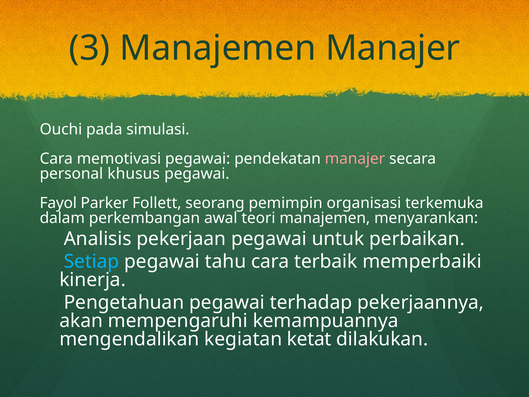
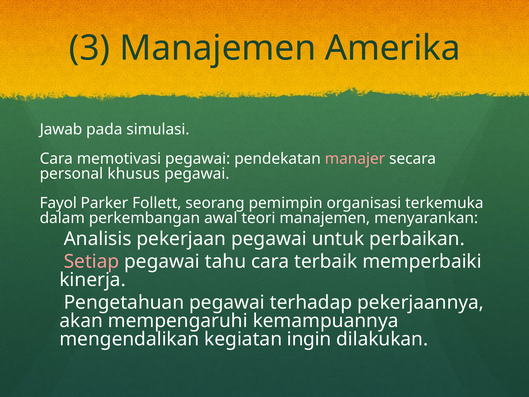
Manajemen Manajer: Manajer -> Amerika
Ouchi: Ouchi -> Jawab
Setiap colour: light blue -> pink
ketat: ketat -> ingin
